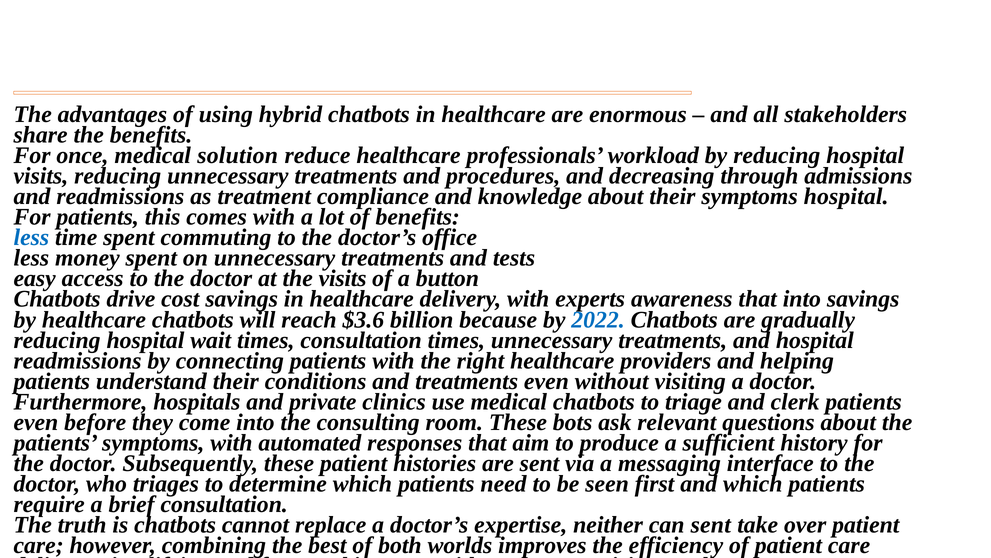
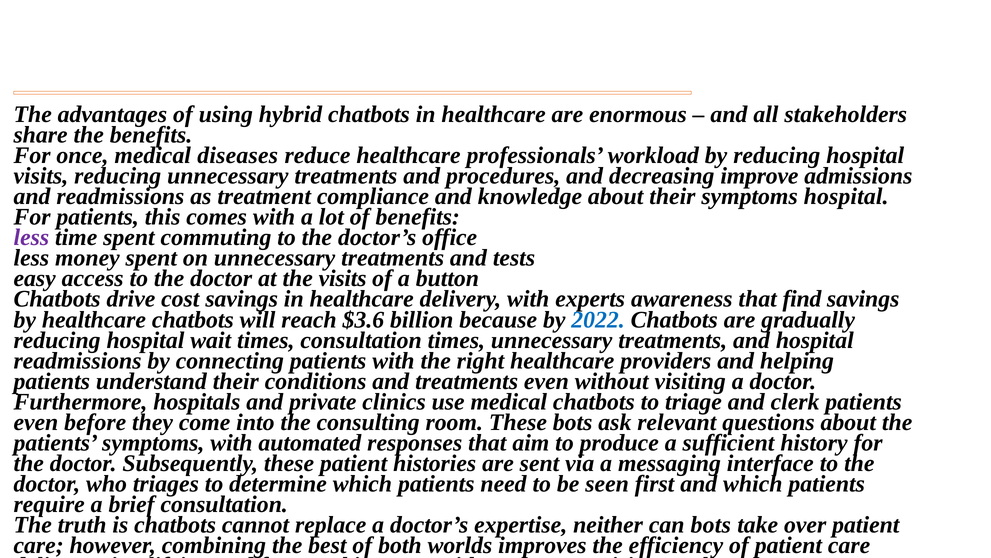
solution: solution -> diseases
through: through -> improve
less at (31, 237) colour: blue -> purple
that into: into -> find
can sent: sent -> bots
